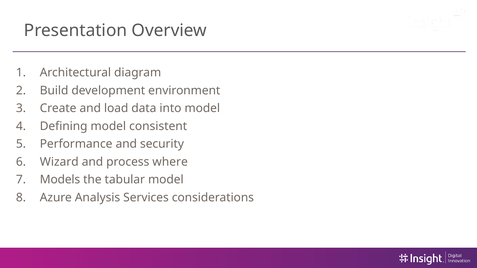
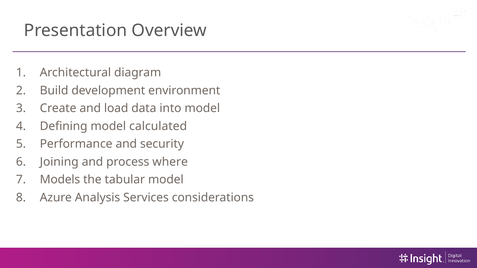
consistent: consistent -> calculated
Wizard: Wizard -> Joining
